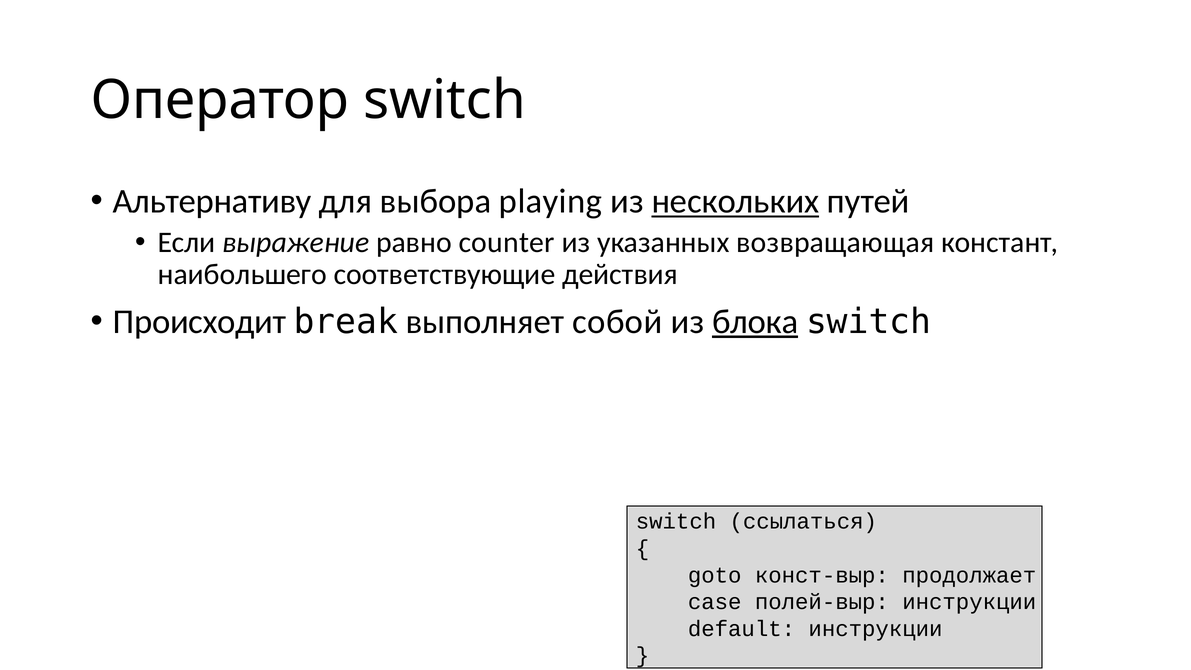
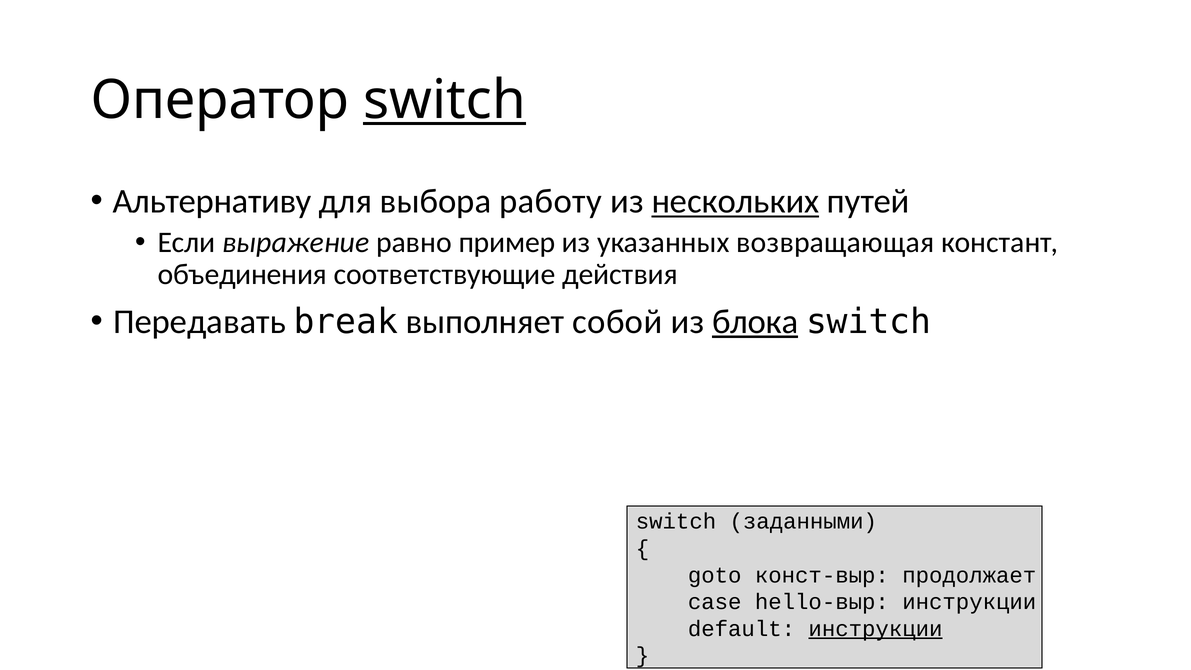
switch at (445, 100) underline: none -> present
playing: playing -> работу
counter: counter -> пример
наибольшего: наибольшего -> объединения
Происходит: Происходит -> Передавать
ссылаться: ссылаться -> заданными
полей-выр: полей-выр -> hello-выр
инструкции at (875, 629) underline: none -> present
